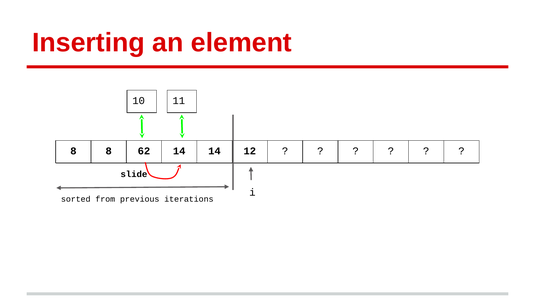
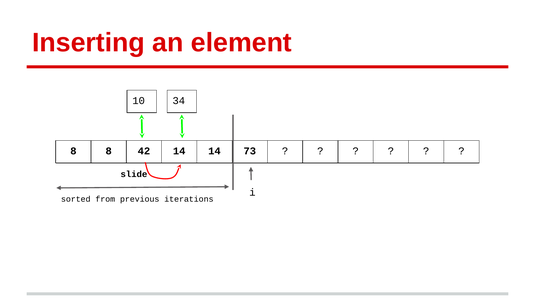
11: 11 -> 34
62: 62 -> 42
12: 12 -> 73
